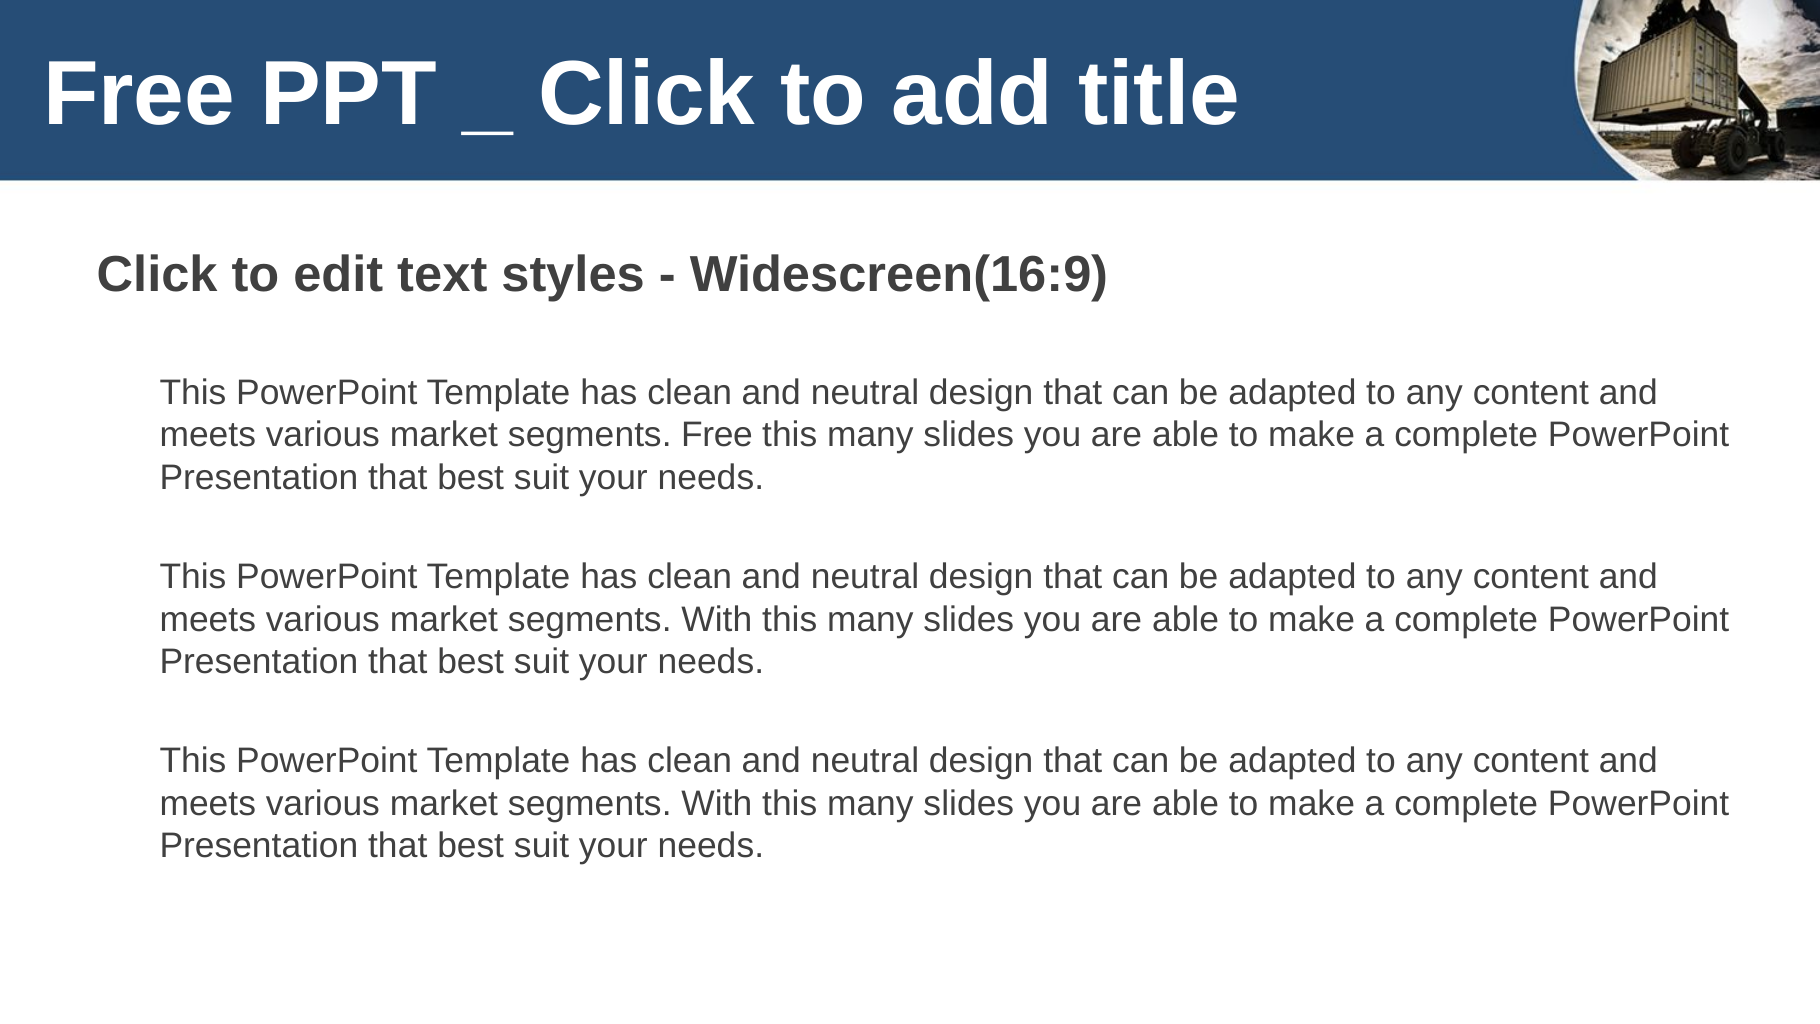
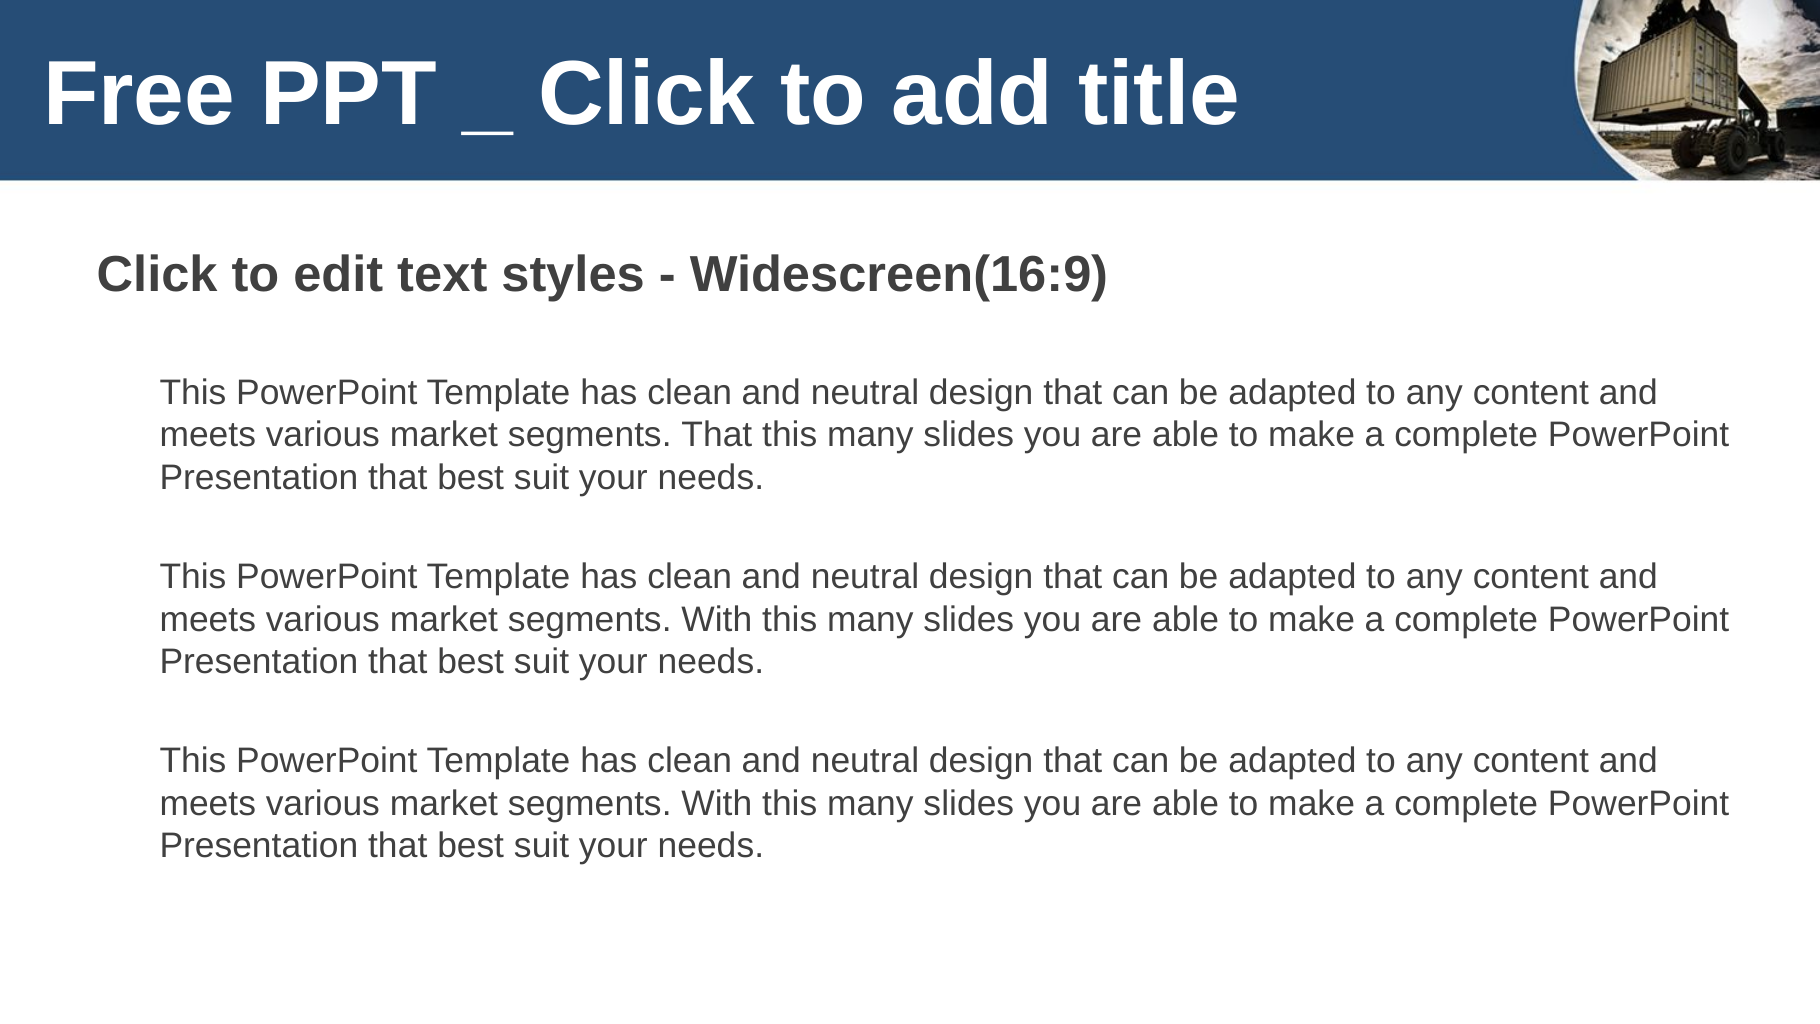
segments Free: Free -> That
